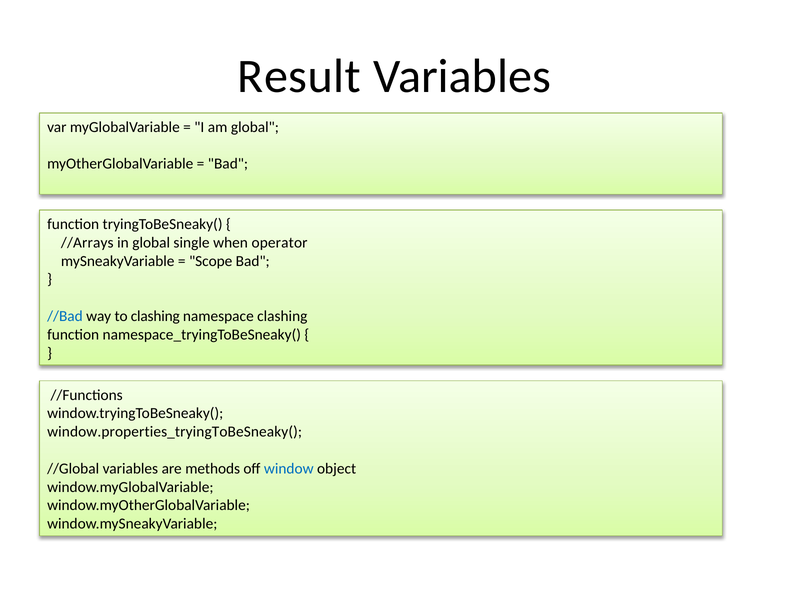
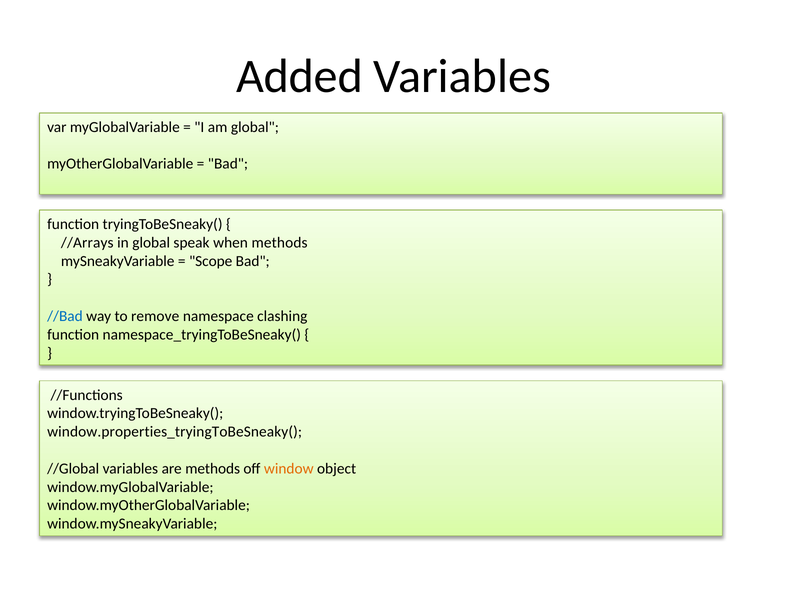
Result: Result -> Added
single: single -> speak
when operator: operator -> methods
to clashing: clashing -> remove
window colour: blue -> orange
